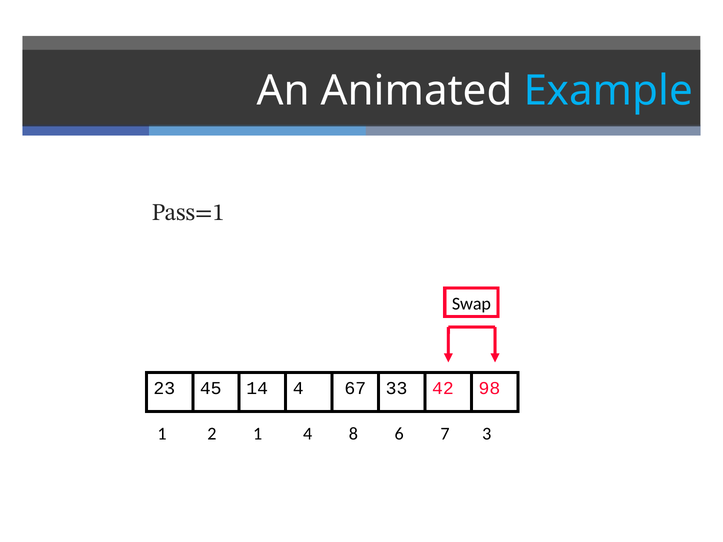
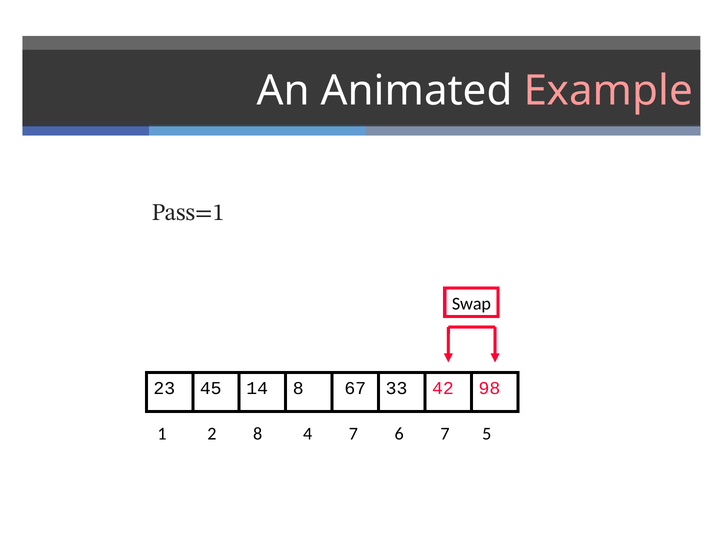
Example colour: light blue -> pink
45 4: 4 -> 8
2 1: 1 -> 8
4 8: 8 -> 7
3: 3 -> 5
